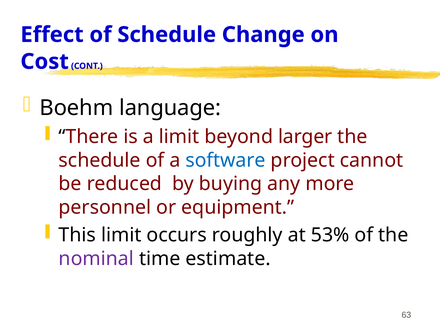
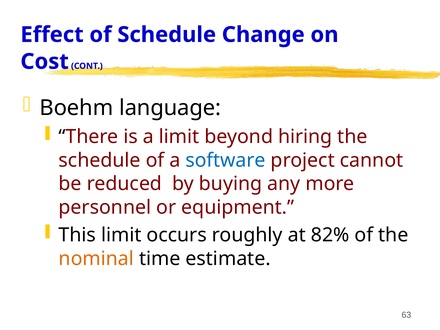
larger: larger -> hiring
53%: 53% -> 82%
nominal colour: purple -> orange
